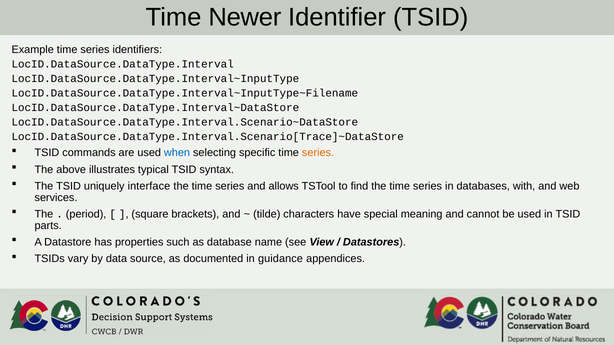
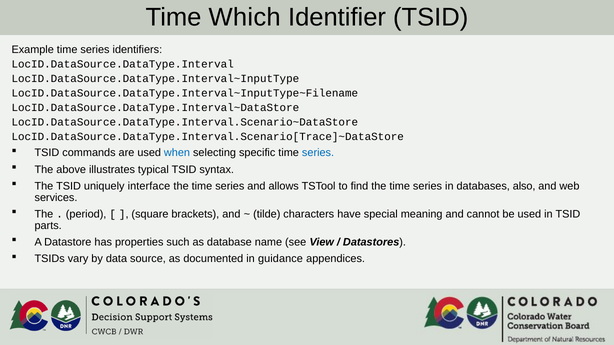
Newer: Newer -> Which
series at (318, 153) colour: orange -> blue
with: with -> also
